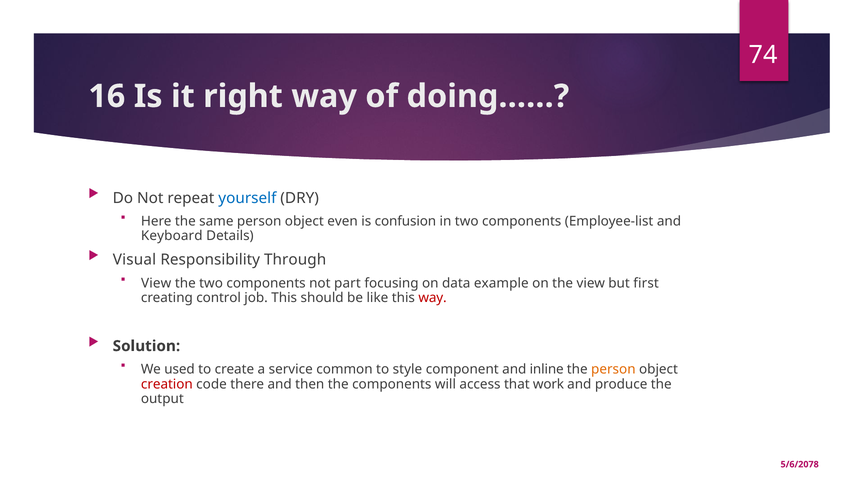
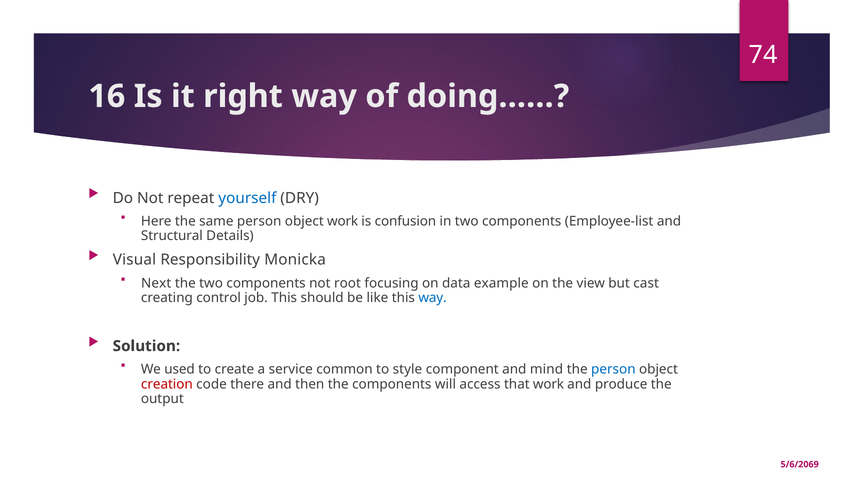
object even: even -> work
Keyboard: Keyboard -> Structural
Through: Through -> Monicka
View at (156, 283): View -> Next
part: part -> root
first: first -> cast
way at (433, 298) colour: red -> blue
inline: inline -> mind
person at (613, 369) colour: orange -> blue
5/6/2078: 5/6/2078 -> 5/6/2069
